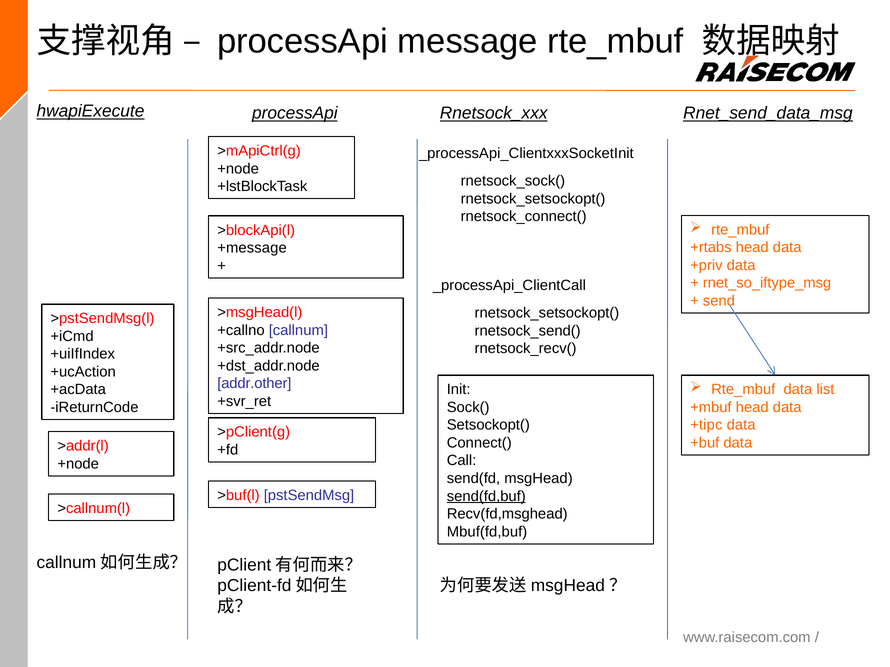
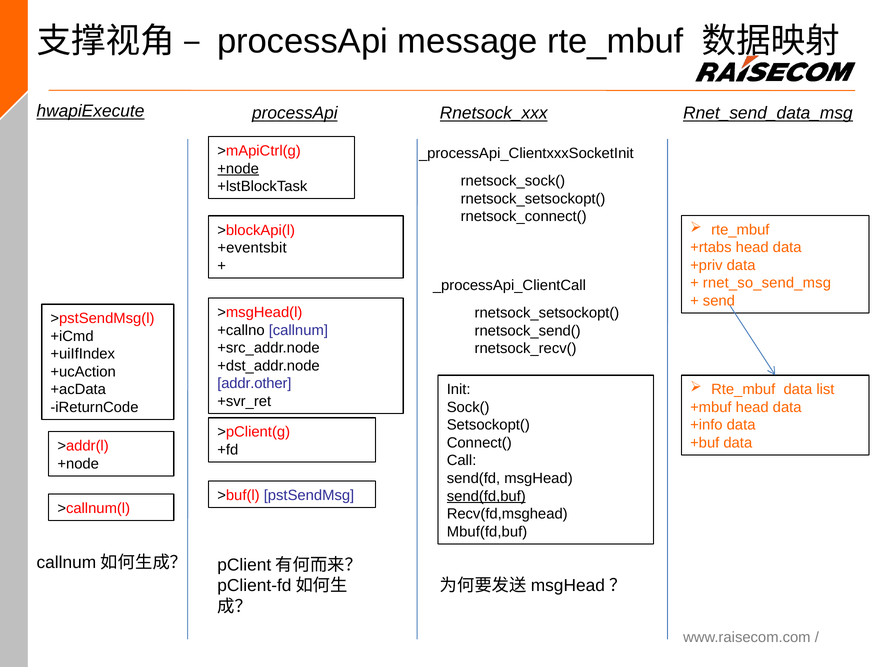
+node at (238, 169) underline: none -> present
+message: +message -> +eventsbit
rnet_so_iftype_msg: rnet_so_iftype_msg -> rnet_so_send_msg
+tipc: +tipc -> +info
